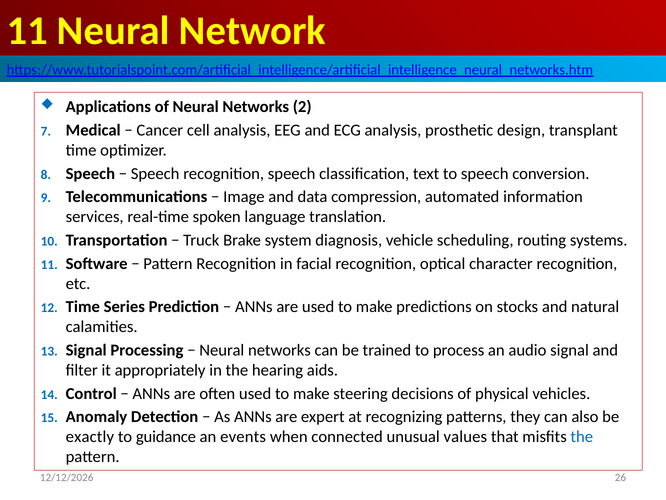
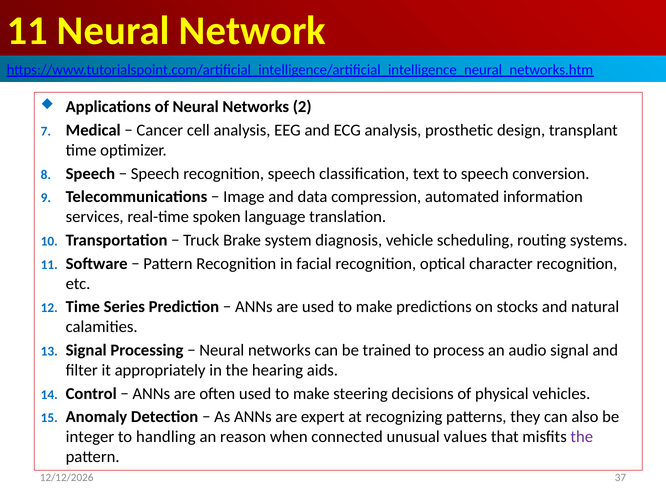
exactly: exactly -> integer
guidance: guidance -> handling
events: events -> reason
the at (582, 437) colour: blue -> purple
26: 26 -> 37
